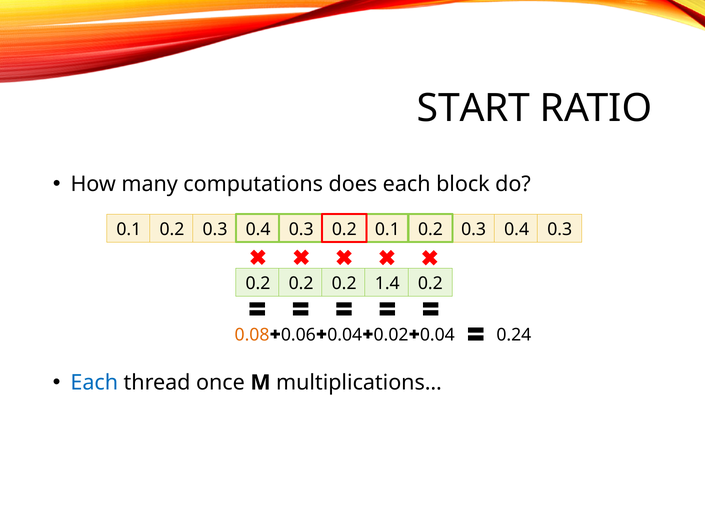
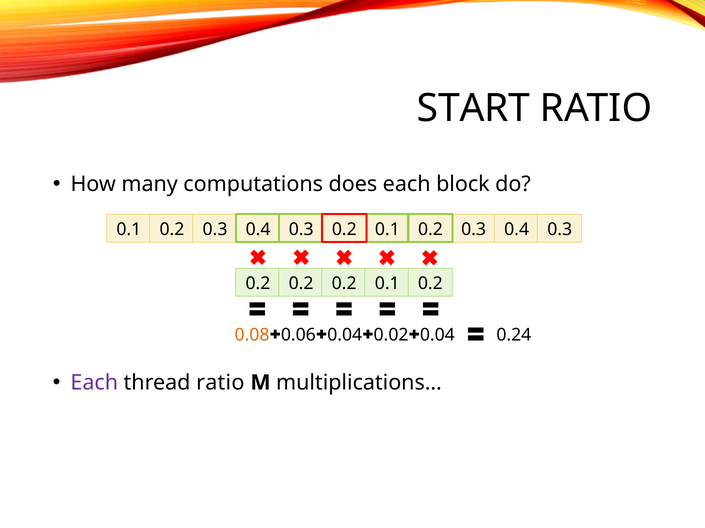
0.2 1.4: 1.4 -> 0.1
Each at (94, 383) colour: blue -> purple
thread once: once -> ratio
